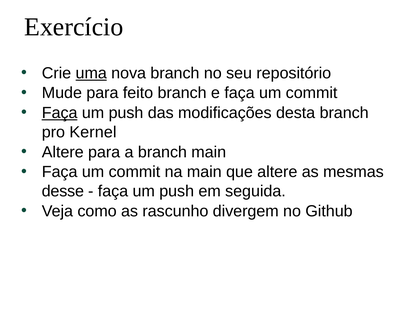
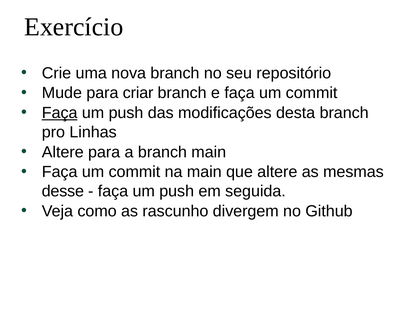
uma underline: present -> none
feito: feito -> criar
Kernel: Kernel -> Linhas
